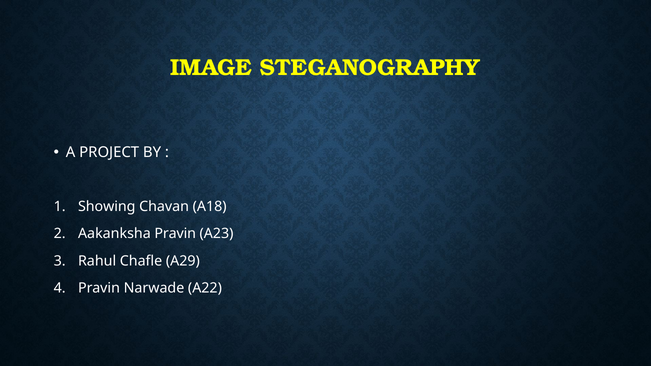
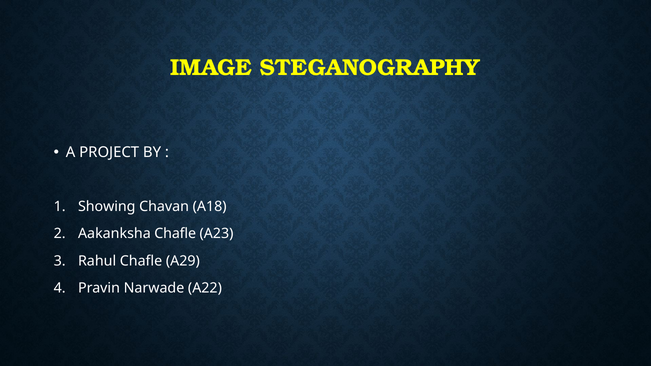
Aakanksha Pravin: Pravin -> Chafle
